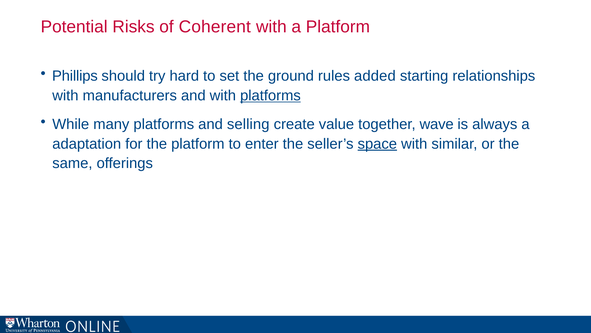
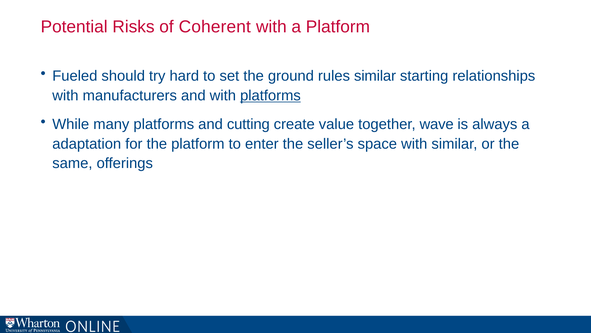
Phillips: Phillips -> Fueled
rules added: added -> similar
selling: selling -> cutting
space underline: present -> none
